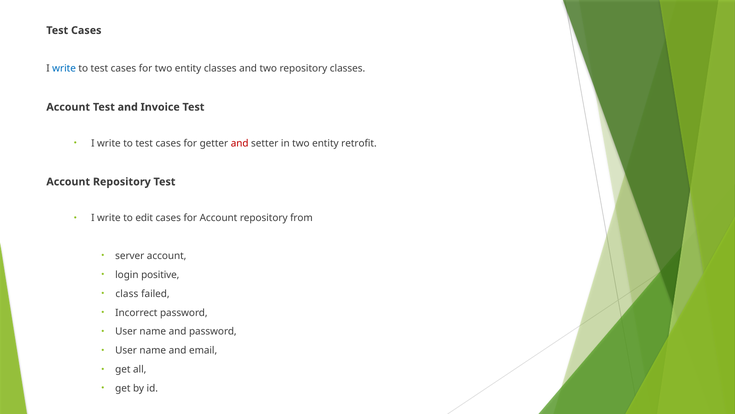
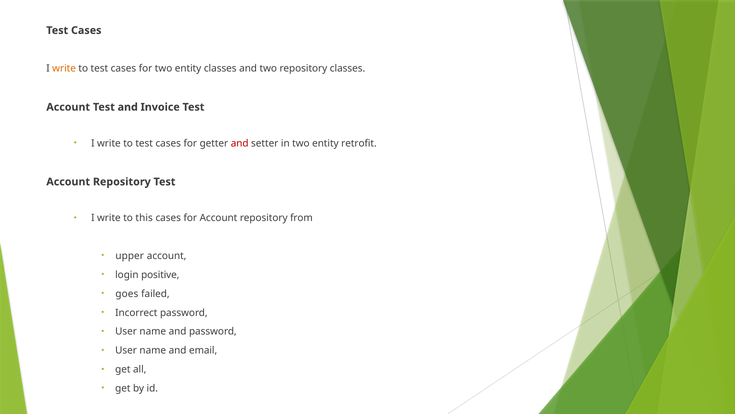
write at (64, 69) colour: blue -> orange
edit: edit -> this
server: server -> upper
class: class -> goes
